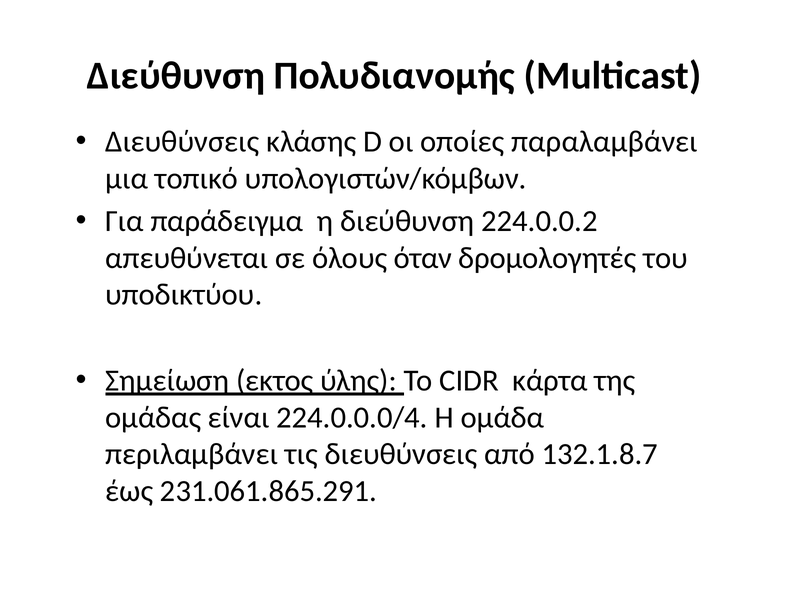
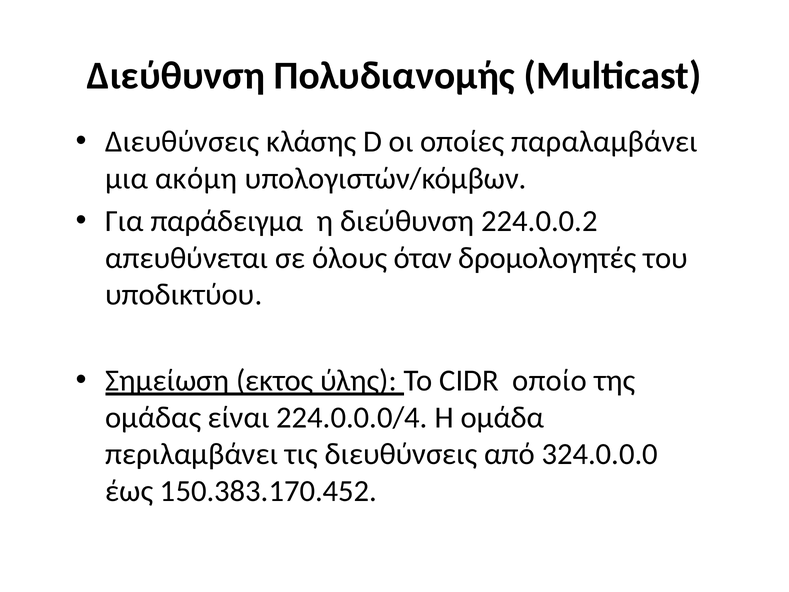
τοπικό: τοπικό -> ακόμη
κάρτα: κάρτα -> οποίο
132.1.8.7: 132.1.8.7 -> 324.0.0.0
231.061.865.291: 231.061.865.291 -> 150.383.170.452
